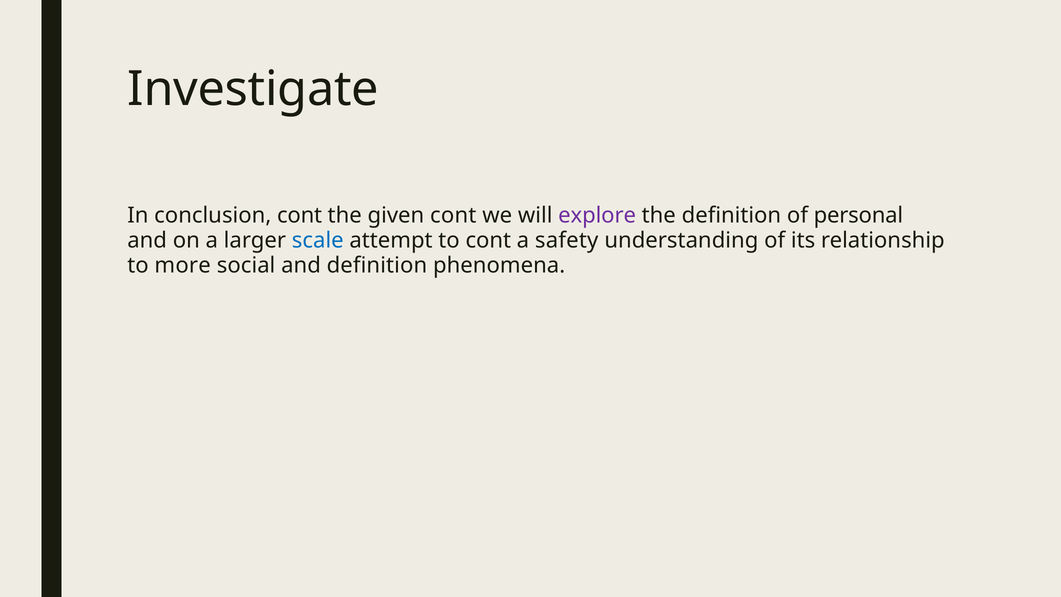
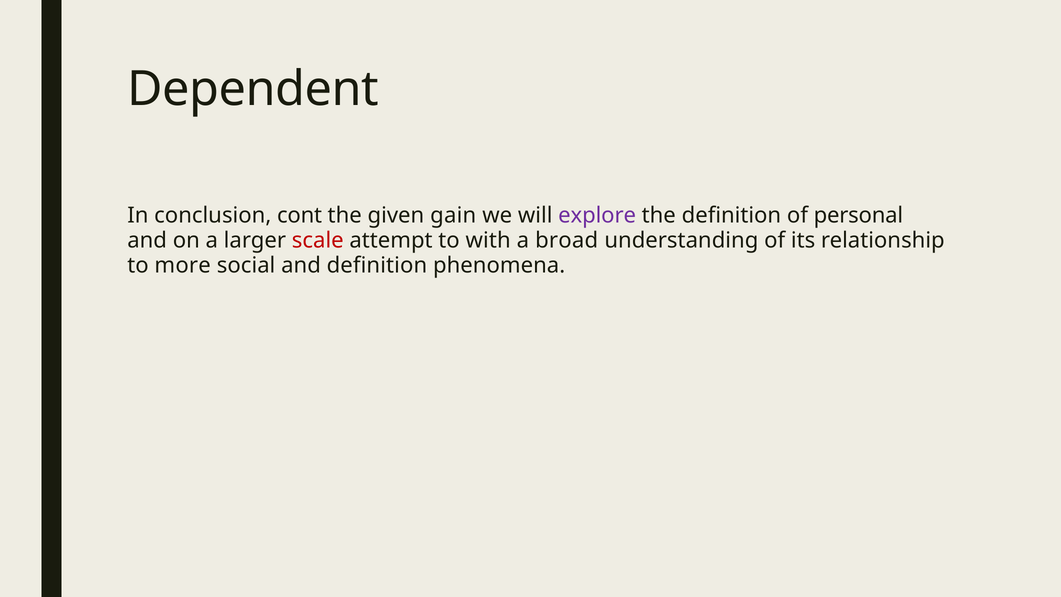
Investigate: Investigate -> Dependent
given cont: cont -> gain
scale colour: blue -> red
to cont: cont -> with
safety: safety -> broad
